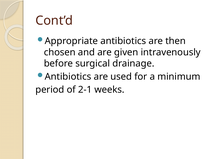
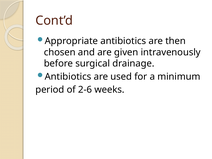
2-1: 2-1 -> 2-6
